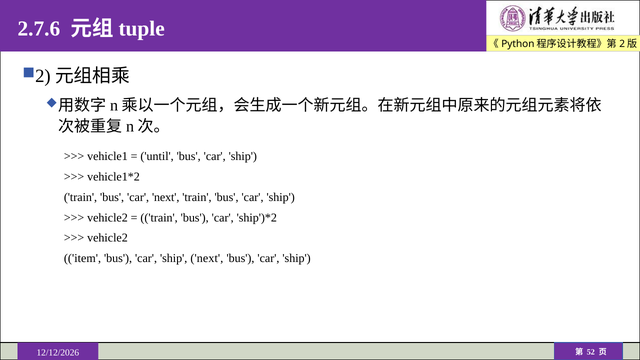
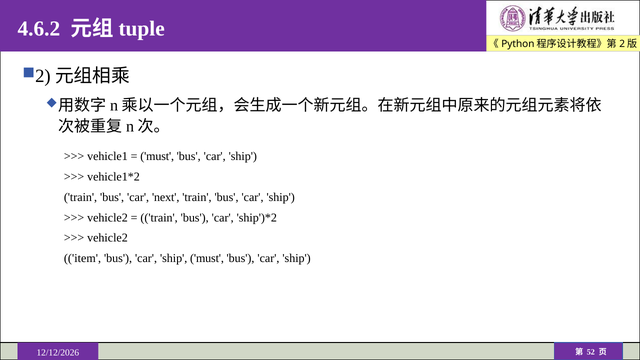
2.7.6: 2.7.6 -> 4.6.2
until at (157, 156): until -> must
ship next: next -> must
